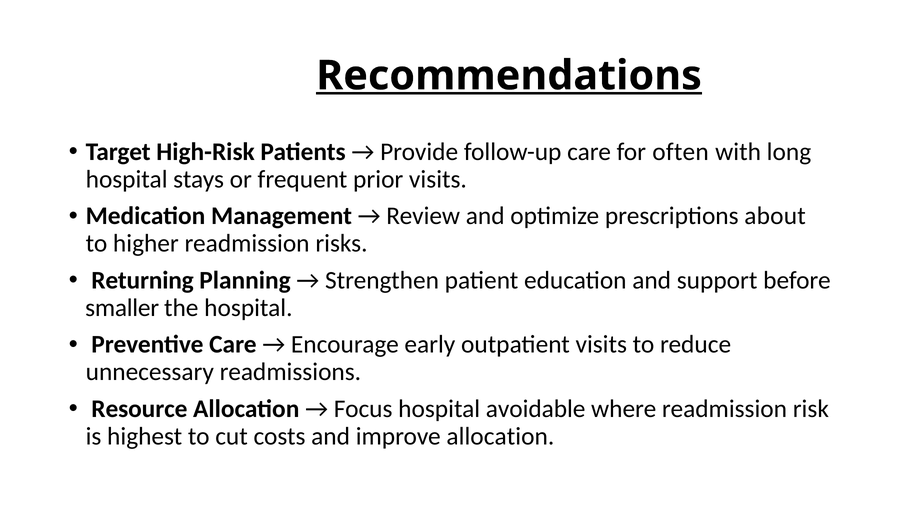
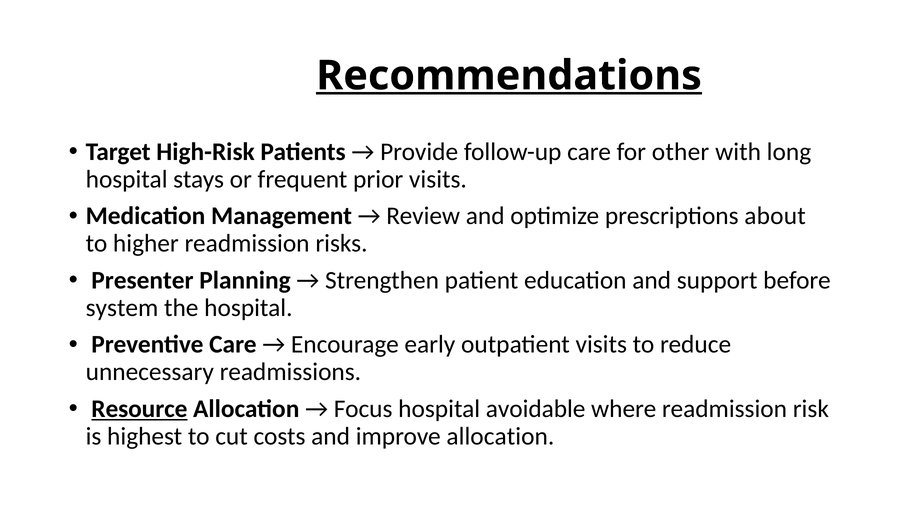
often: often -> other
Returning: Returning -> Presenter
smaller: smaller -> system
Resource underline: none -> present
